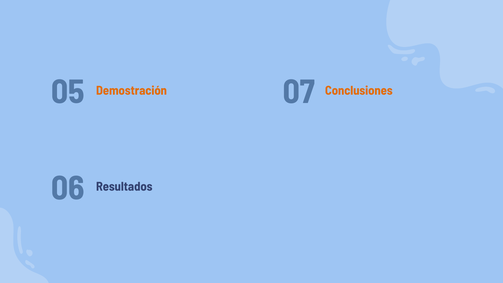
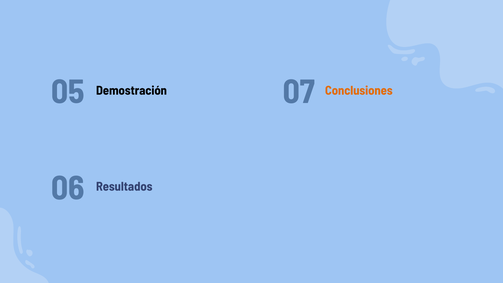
Demostración colour: orange -> black
